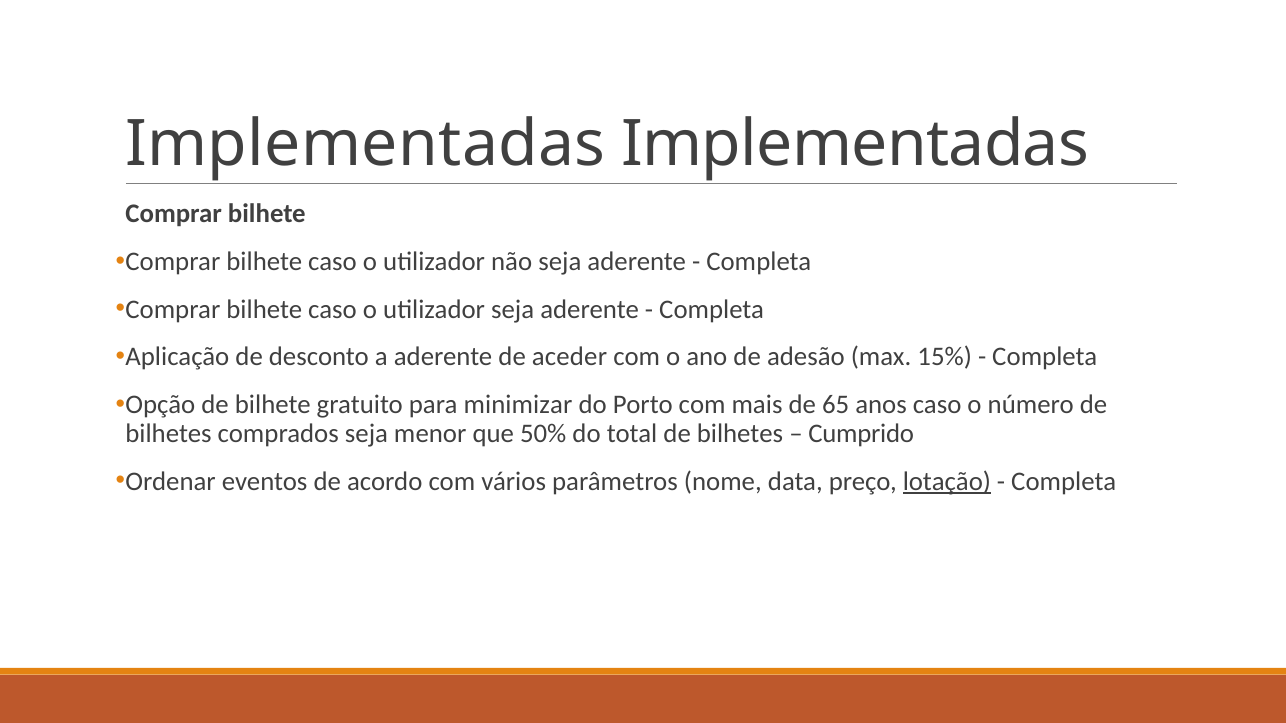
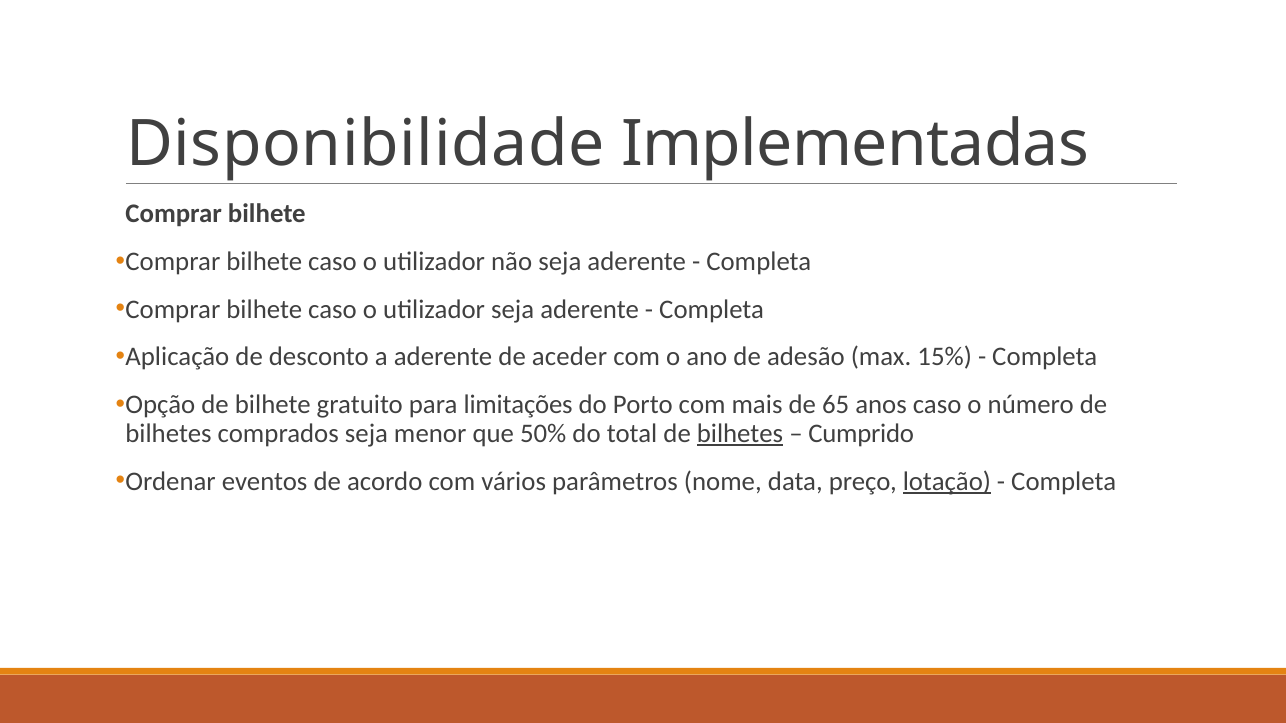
Implementadas at (366, 144): Implementadas -> Disponibilidade
minimizar: minimizar -> limitações
bilhetes at (740, 434) underline: none -> present
